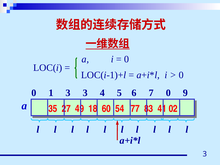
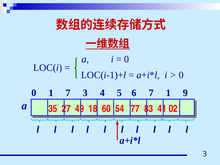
1 3: 3 -> 7
7 0: 0 -> 1
